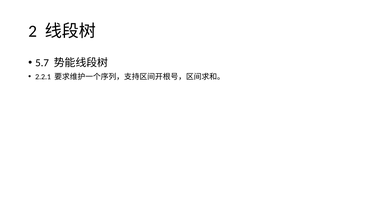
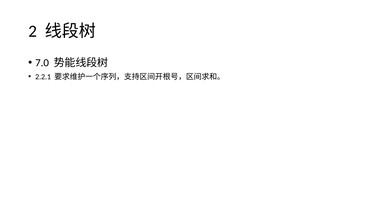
5.7: 5.7 -> 7.0
